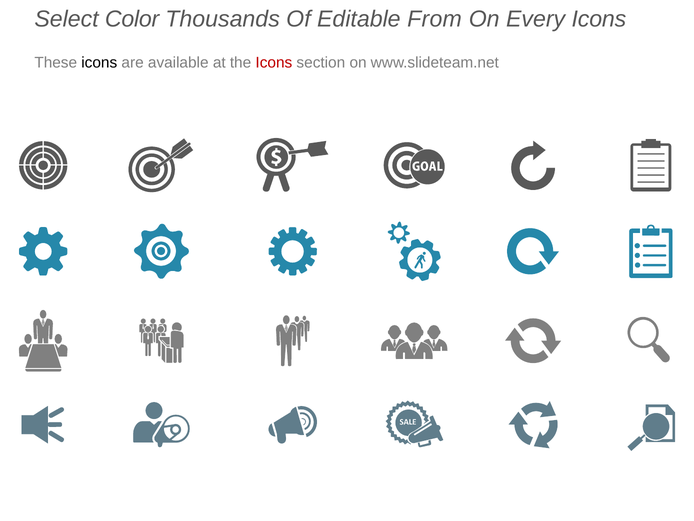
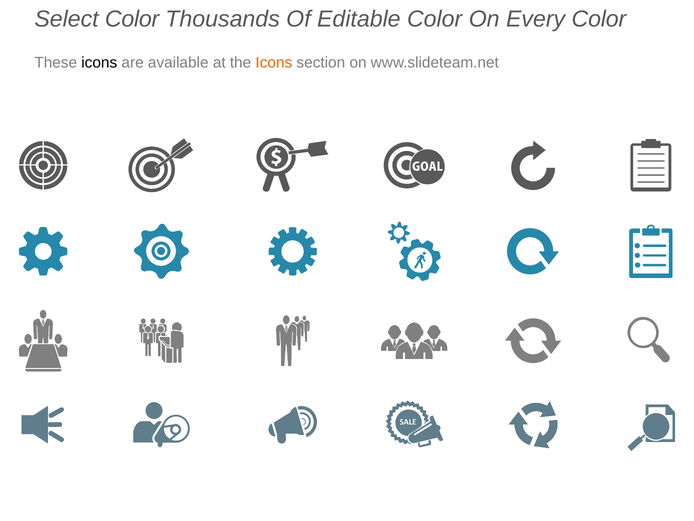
Editable From: From -> Color
Every Icons: Icons -> Color
Icons at (274, 63) colour: red -> orange
